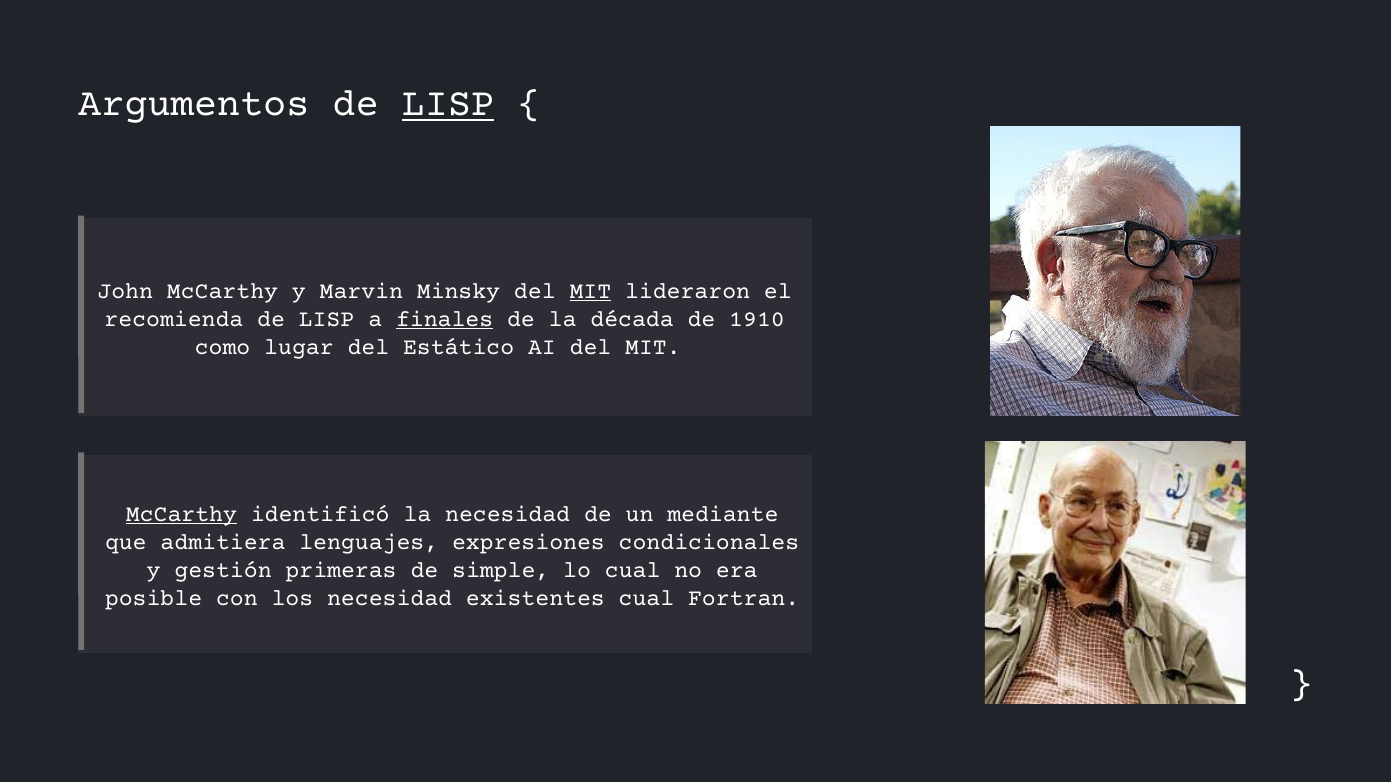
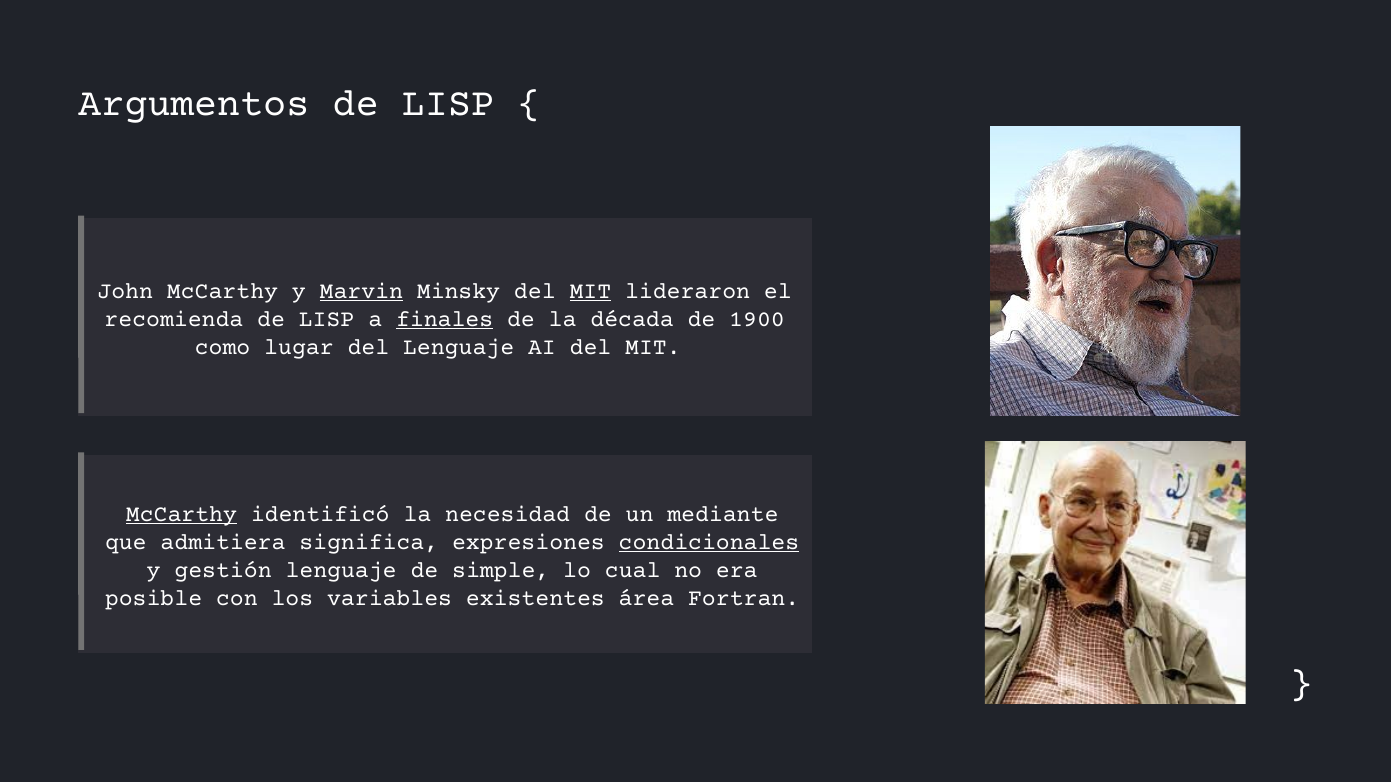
LISP at (448, 103) underline: present -> none
Marvin underline: none -> present
1910: 1910 -> 1900
del Estático: Estático -> Lenguaje
lenguajes: lenguajes -> significa
condicionales underline: none -> present
gestión primeras: primeras -> lenguaje
los necesidad: necesidad -> variables
existentes cual: cual -> área
